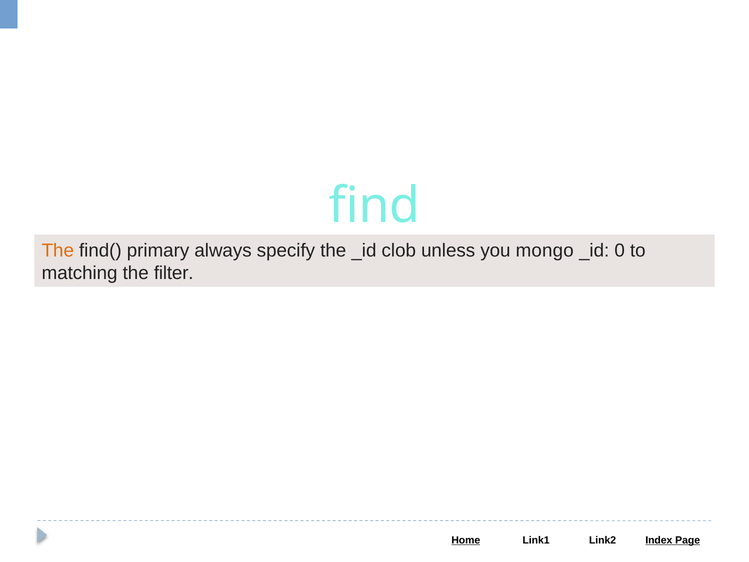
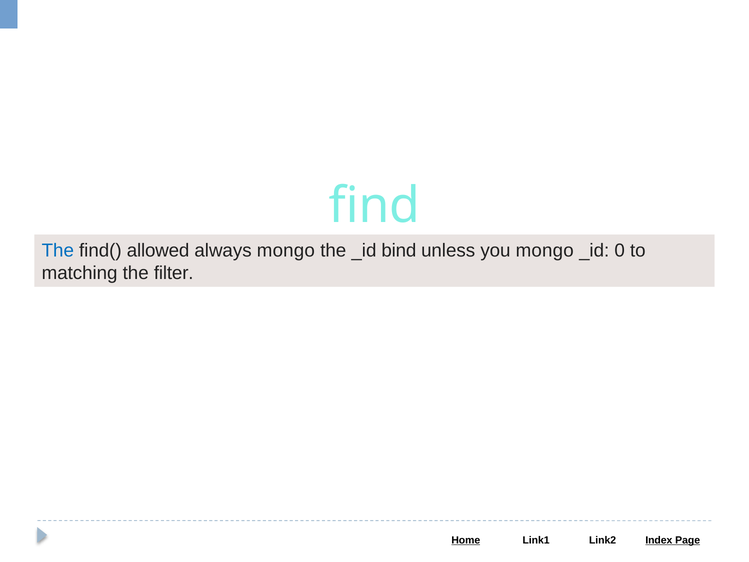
The at (58, 251) colour: orange -> blue
primary: primary -> allowed
always specify: specify -> mongo
clob: clob -> bind
